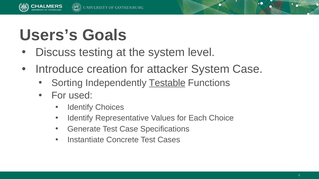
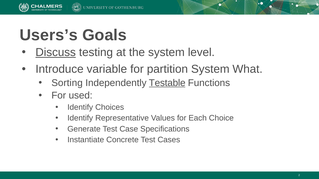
Discuss underline: none -> present
creation: creation -> variable
attacker: attacker -> partition
System Case: Case -> What
